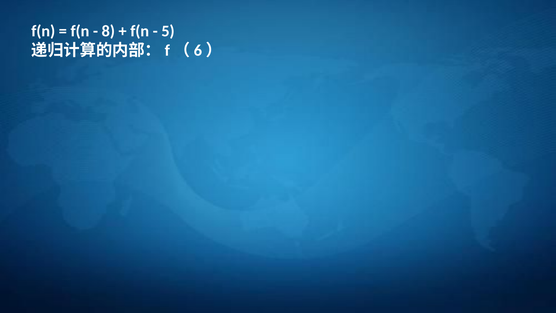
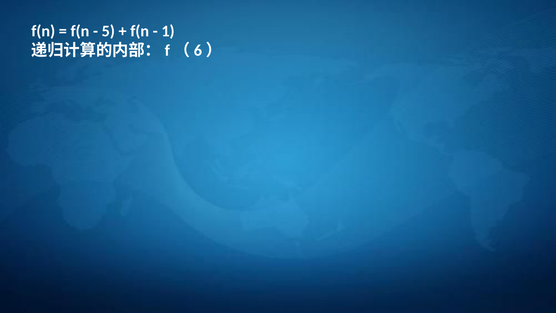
8: 8 -> 5
5: 5 -> 1
